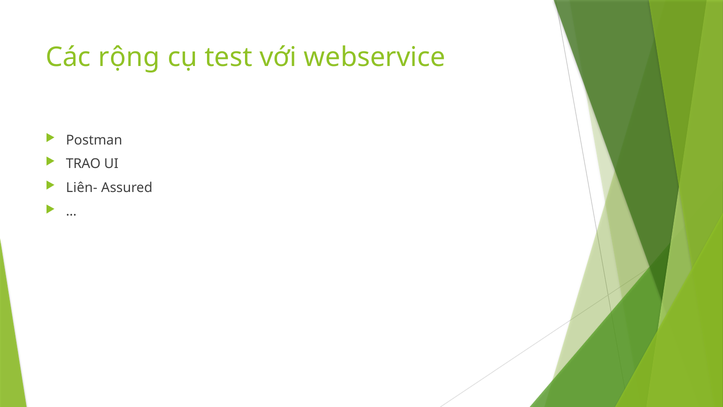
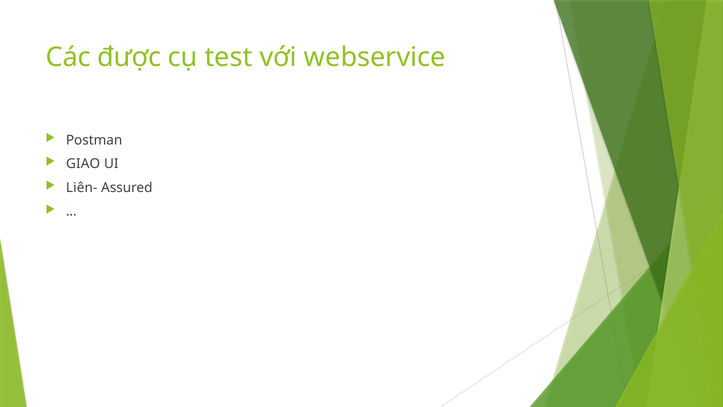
rộng: rộng -> được
TRAO: TRAO -> GIAO
